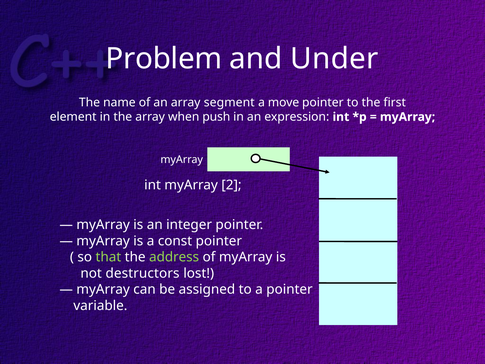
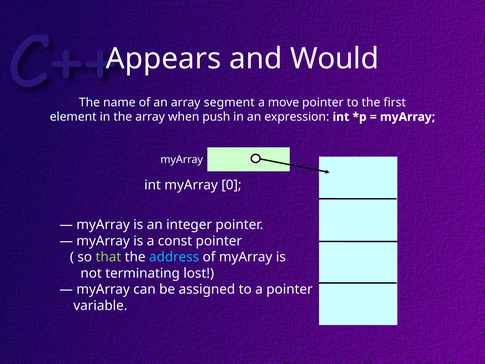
Problem: Problem -> Appears
Under: Under -> Would
2: 2 -> 0
address colour: light green -> light blue
destructors: destructors -> terminating
